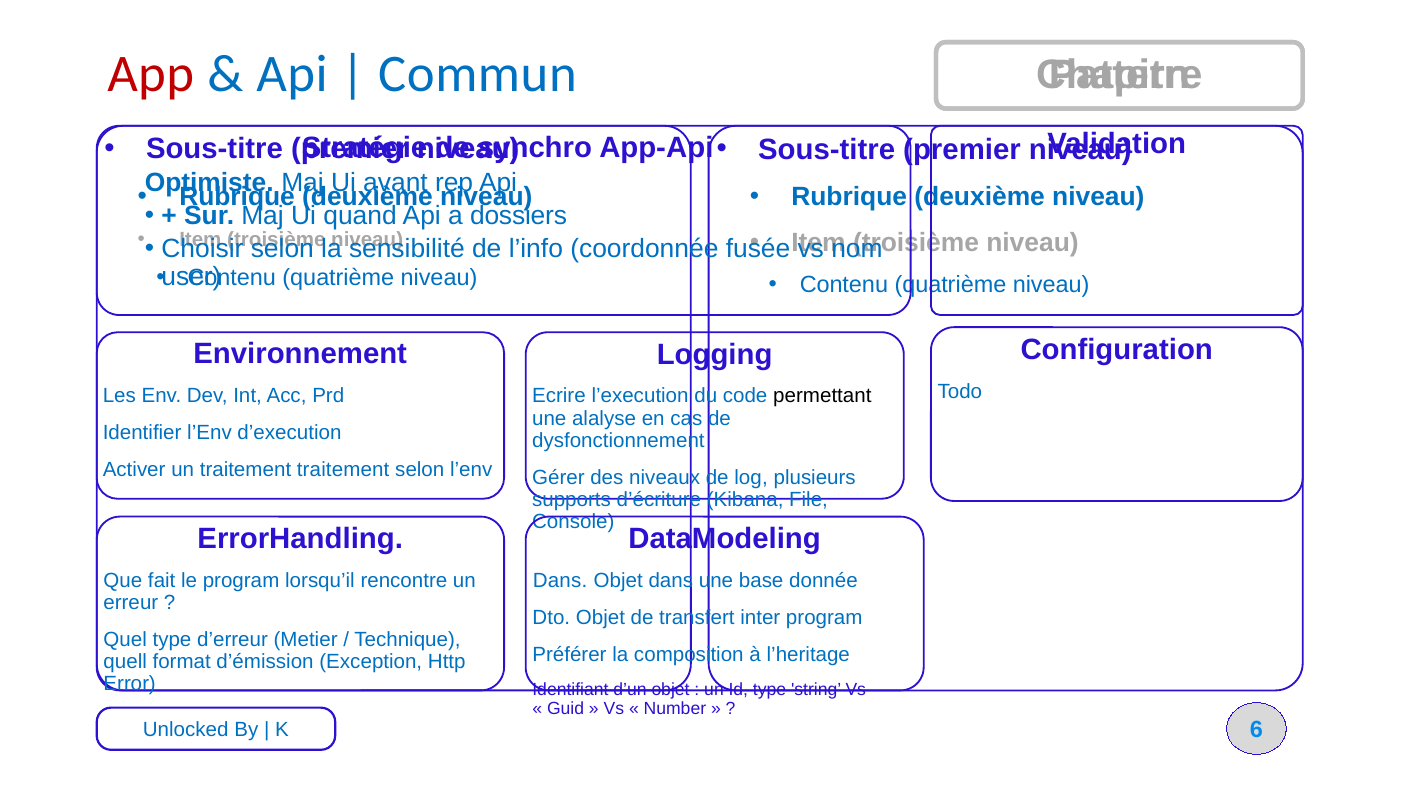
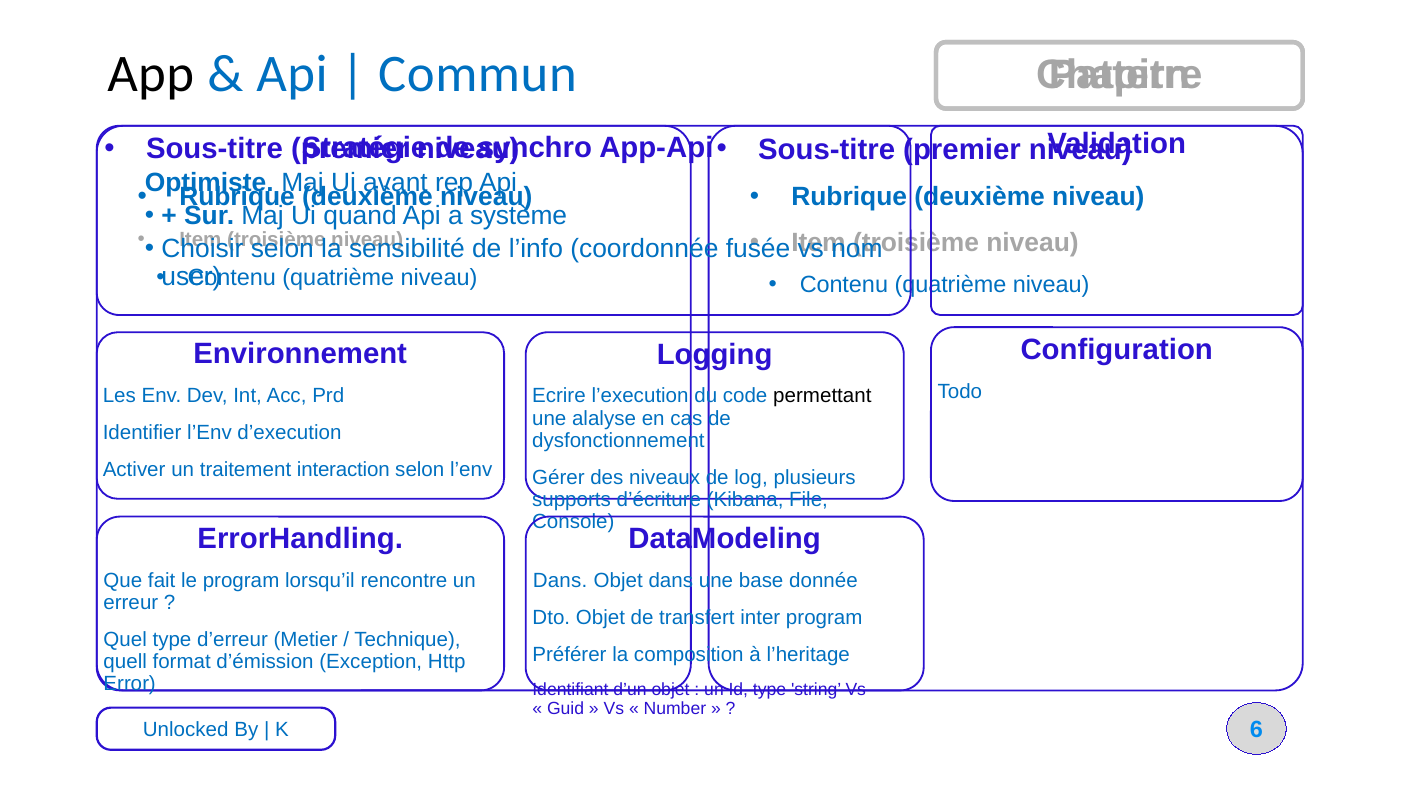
App colour: red -> black
dossiers: dossiers -> système
traitement traitement: traitement -> interaction
